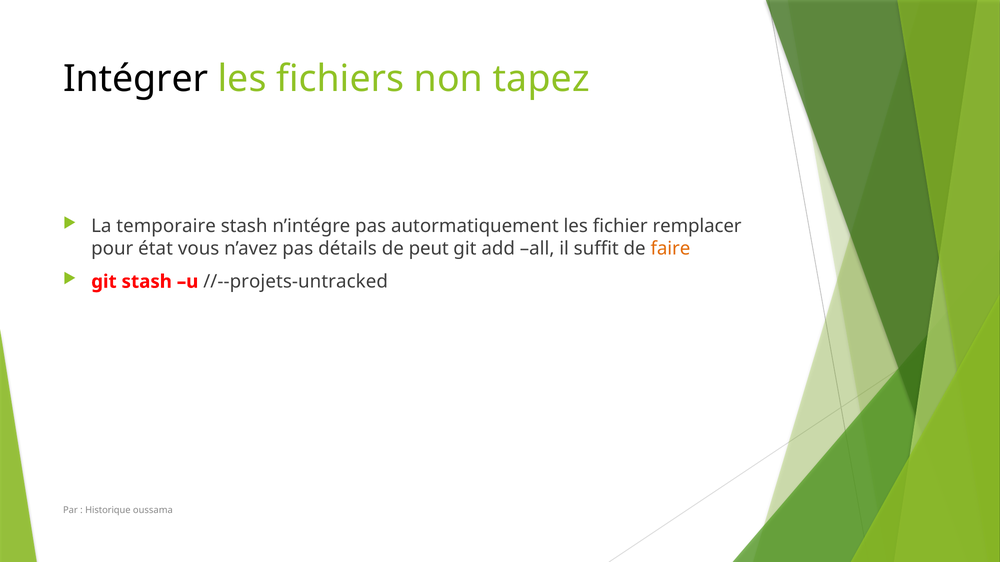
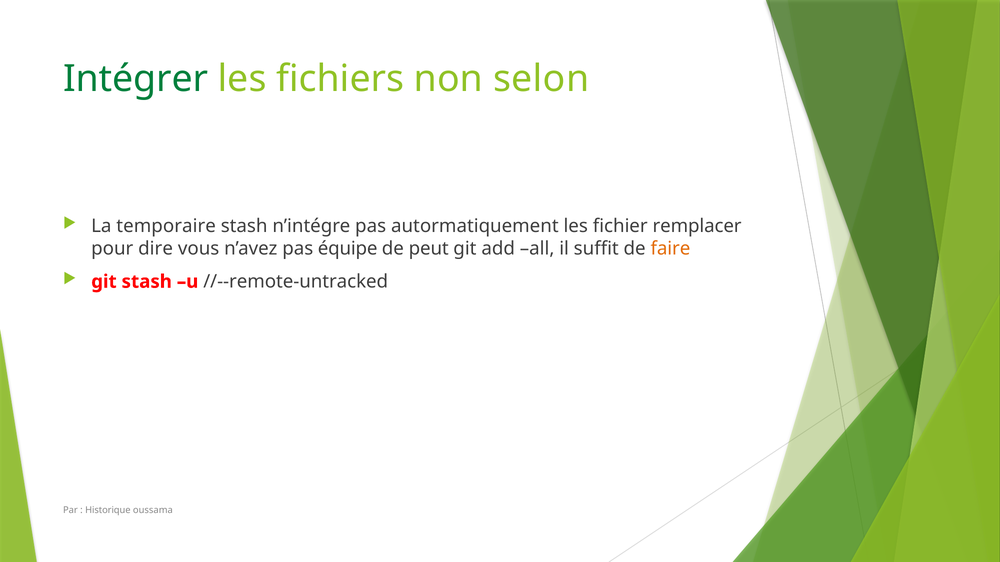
Intégrer colour: black -> green
tapez: tapez -> selon
état: état -> dire
détails: détails -> équipe
//--projets-untracked: //--projets-untracked -> //--remote-untracked
